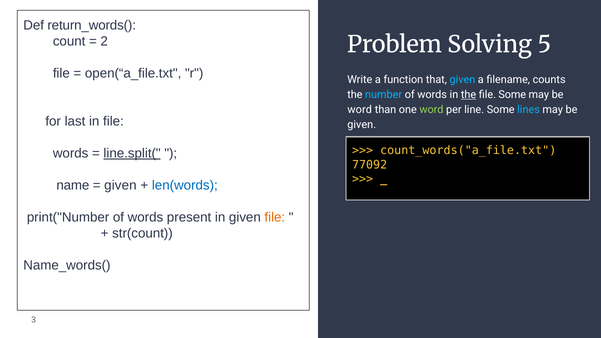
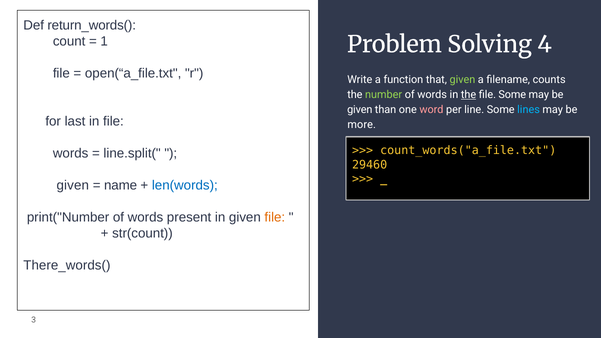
2: 2 -> 1
5: 5 -> 4
given at (462, 80) colour: light blue -> light green
number colour: light blue -> light green
word at (360, 110): word -> given
word at (431, 110) colour: light green -> pink
given at (362, 125): given -> more
line.split( underline: present -> none
77092: 77092 -> 29460
name at (73, 185): name -> given
given at (120, 185): given -> name
Name_words(: Name_words( -> There_words(
